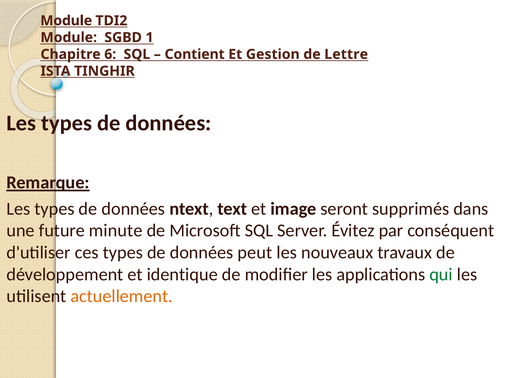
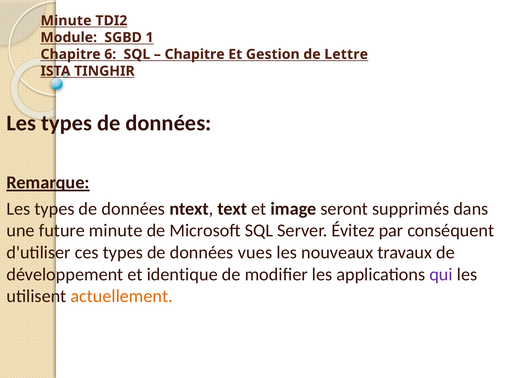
Module at (66, 21): Module -> Minute
Contient at (195, 54): Contient -> Chapitre
peut: peut -> vues
qui colour: green -> purple
